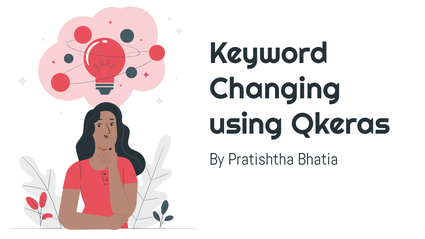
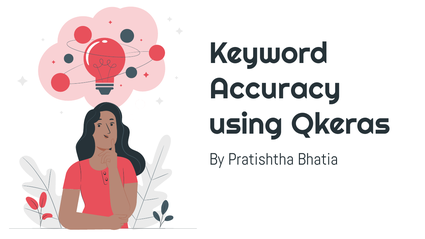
Changing: Changing -> Accuracy
